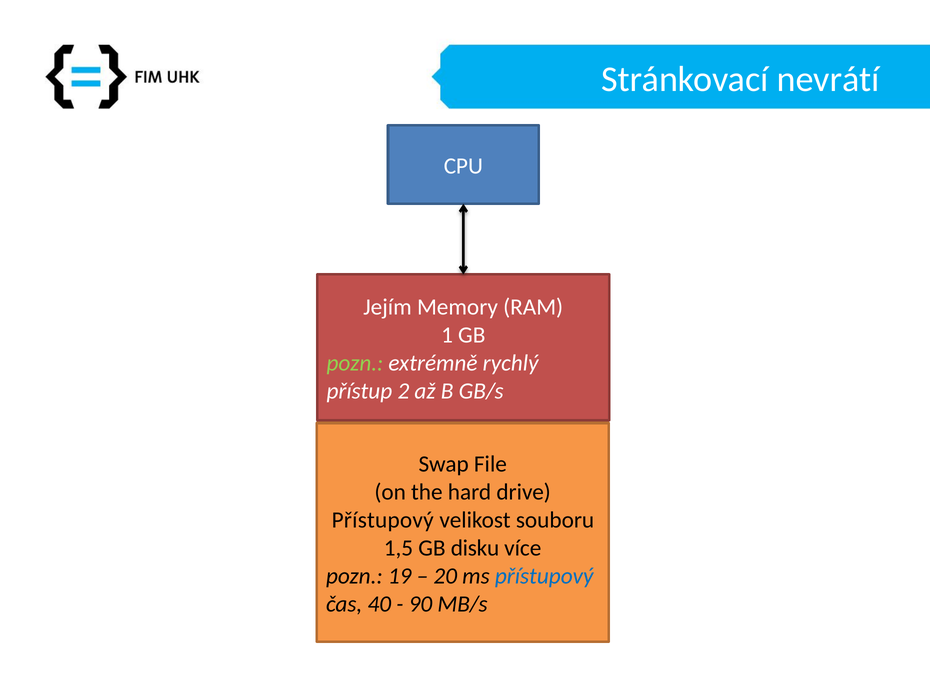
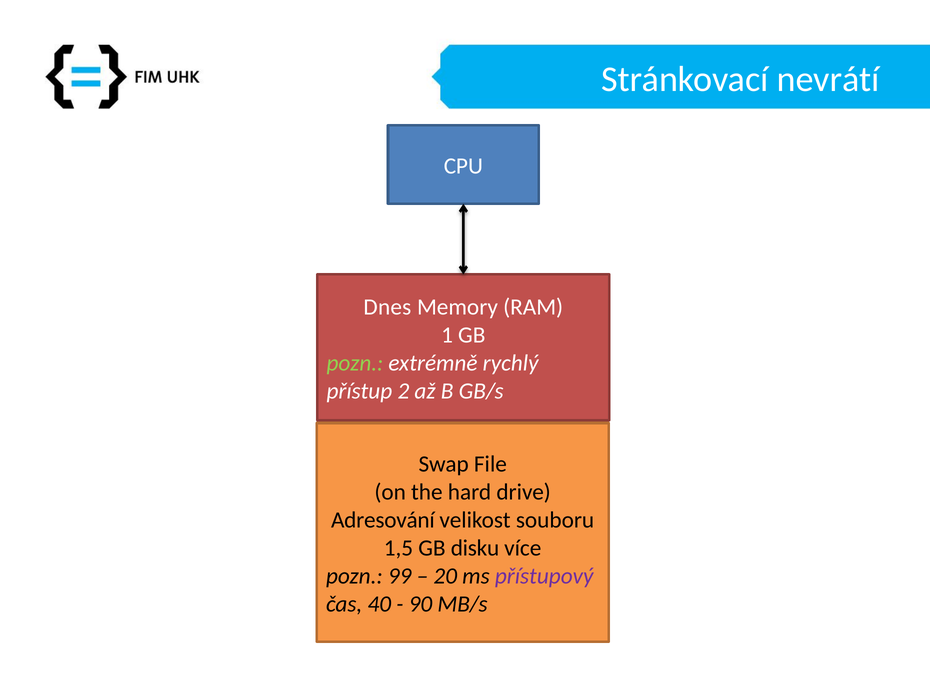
Jejím: Jejím -> Dnes
Přístupový at (383, 520): Přístupový -> Adresování
19: 19 -> 99
přístupový at (544, 576) colour: blue -> purple
